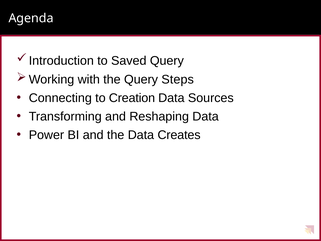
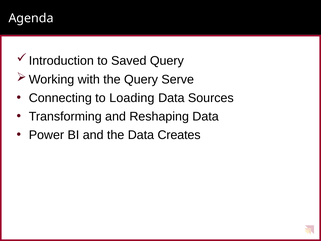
Steps: Steps -> Serve
Creation: Creation -> Loading
